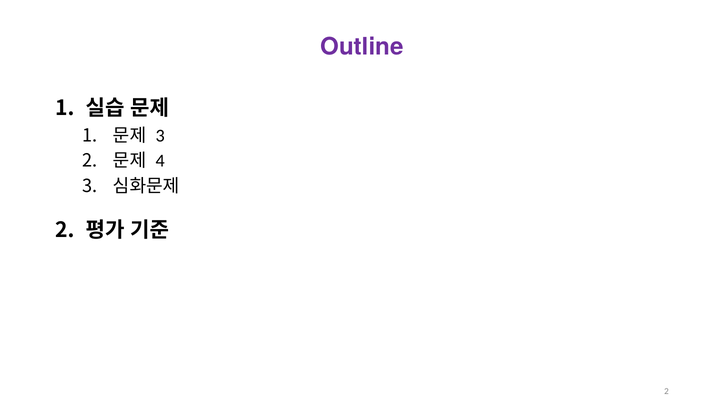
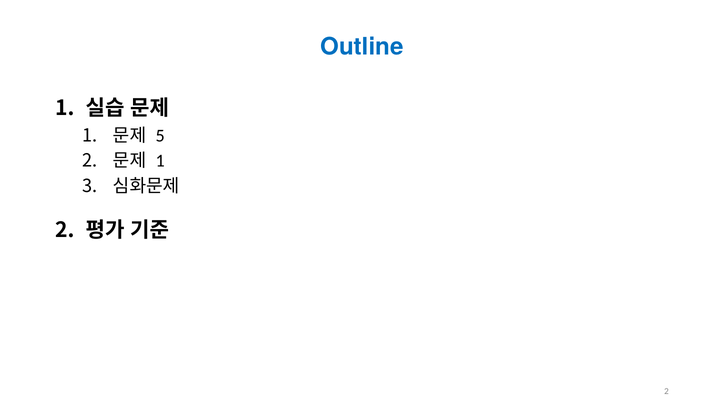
Outline colour: purple -> blue
3 at (160, 136): 3 -> 5
4 at (160, 161): 4 -> 1
